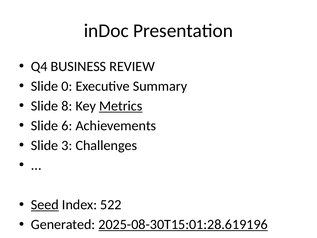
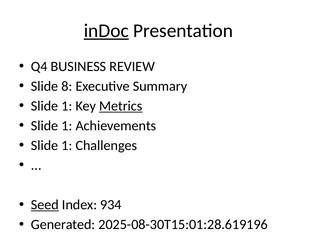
inDoc underline: none -> present
0: 0 -> 8
8 at (67, 106): 8 -> 1
6 at (67, 126): 6 -> 1
3 at (67, 145): 3 -> 1
522: 522 -> 934
2025-08-30T15:01:28.619196 underline: present -> none
